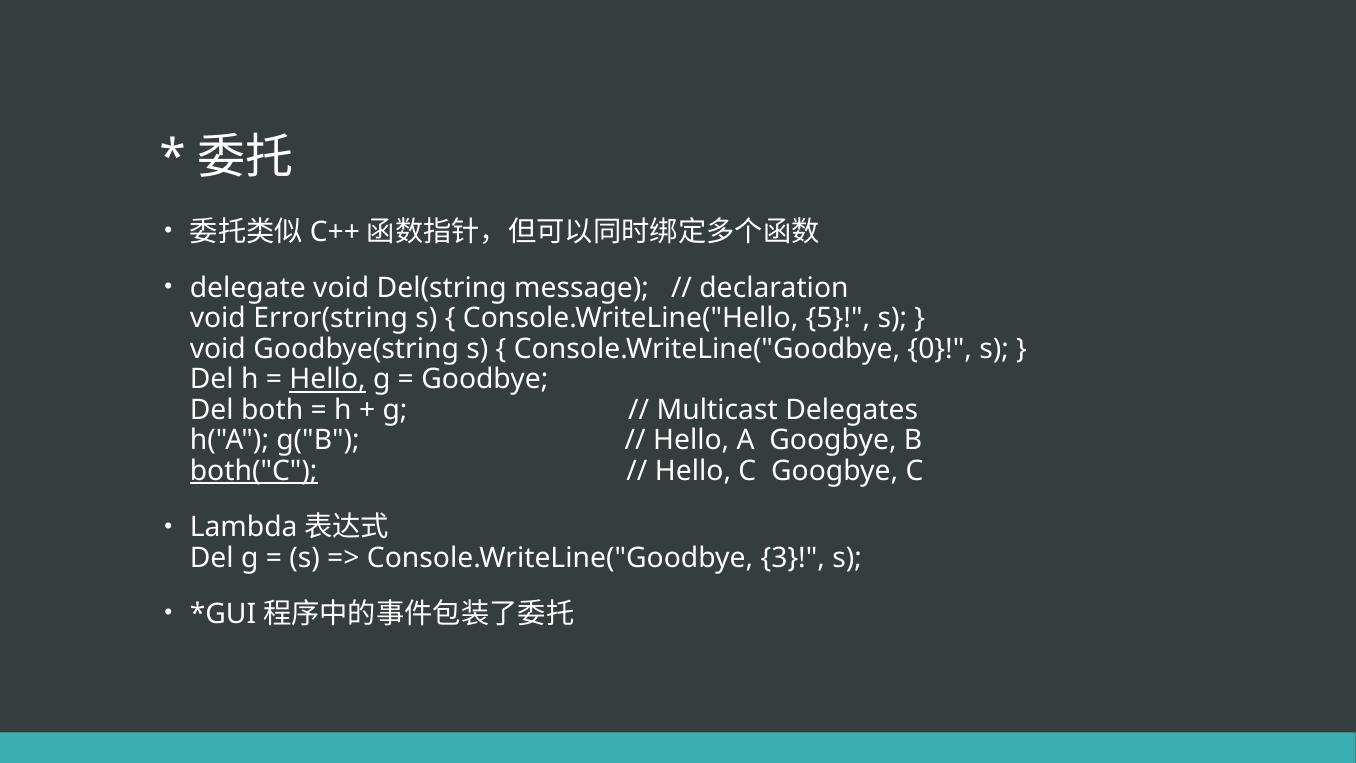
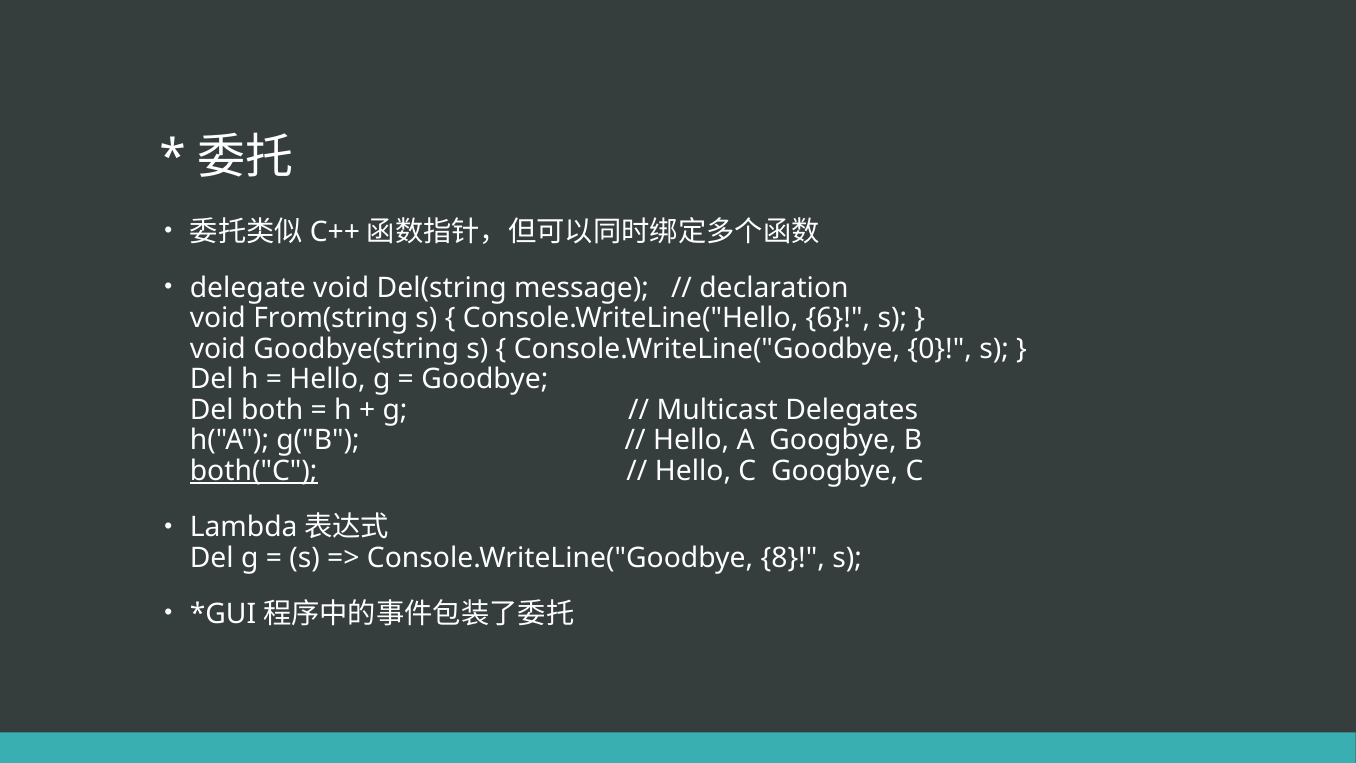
Error(string: Error(string -> From(string
5: 5 -> 6
Hello at (328, 379) underline: present -> none
3: 3 -> 8
